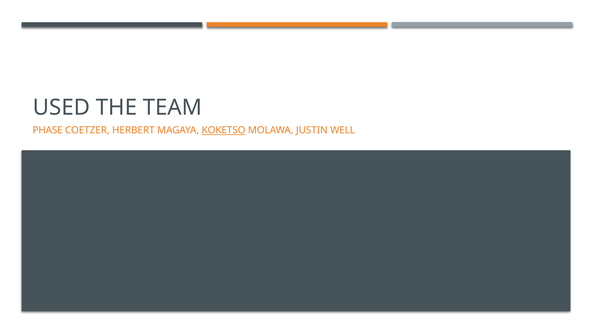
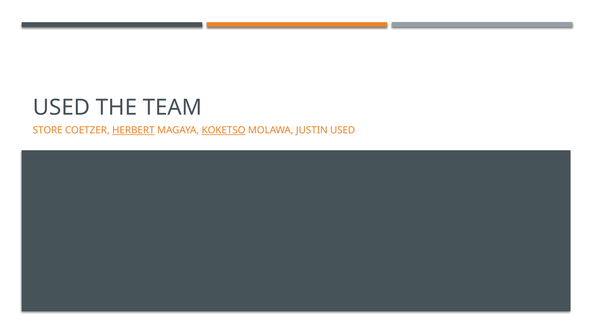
PHASE: PHASE -> STORE
HERBERT underline: none -> present
JUSTIN WELL: WELL -> USED
